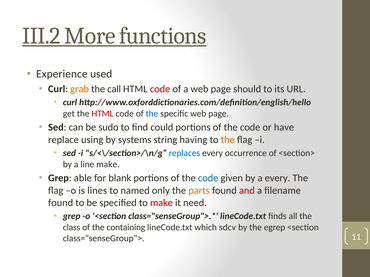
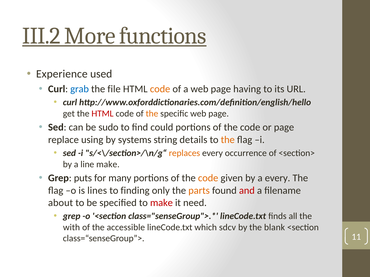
grab colour: orange -> blue
call: call -> file
code at (160, 89) colour: red -> orange
should: should -> having
the at (152, 114) colour: blue -> orange
or have: have -> page
having: having -> details
replaces colour: blue -> orange
able: able -> puts
blank: blank -> many
code at (208, 178) colour: blue -> orange
named: named -> finding
found at (61, 203): found -> about
class: class -> with
containing: containing -> accessible
egrep: egrep -> blank
